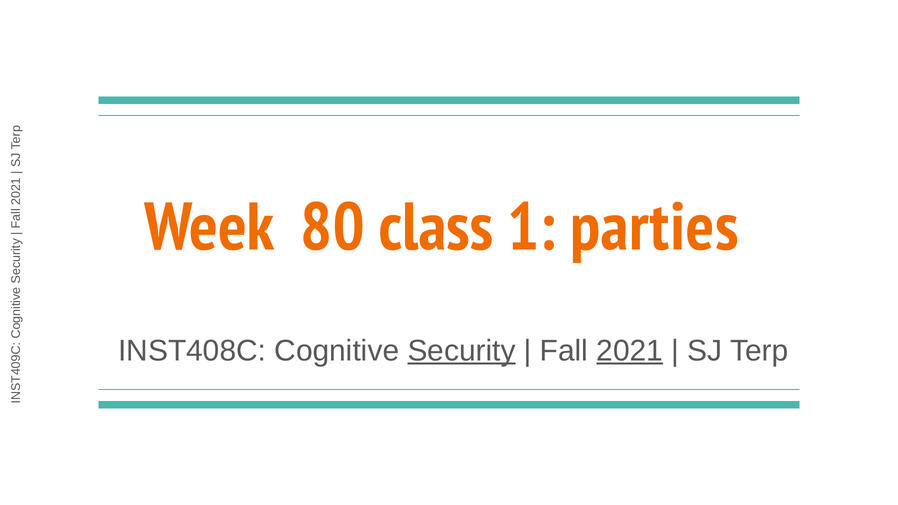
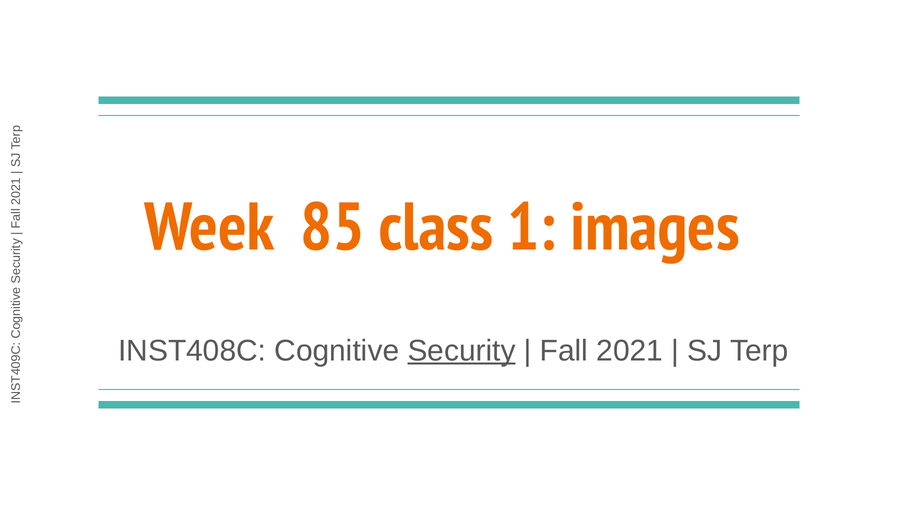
80: 80 -> 85
parties: parties -> images
2021 underline: present -> none
